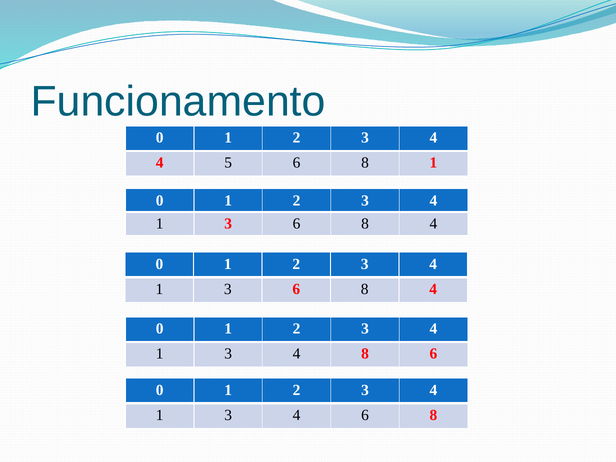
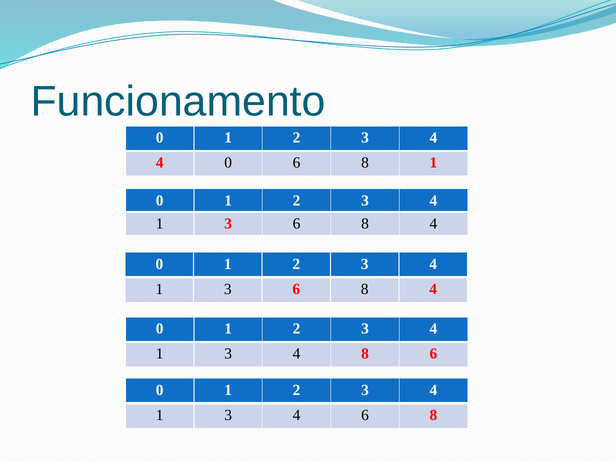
5 at (228, 163): 5 -> 0
